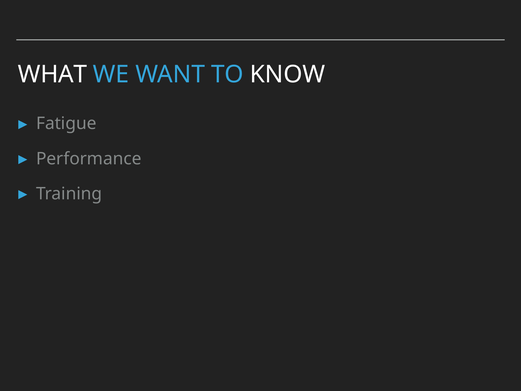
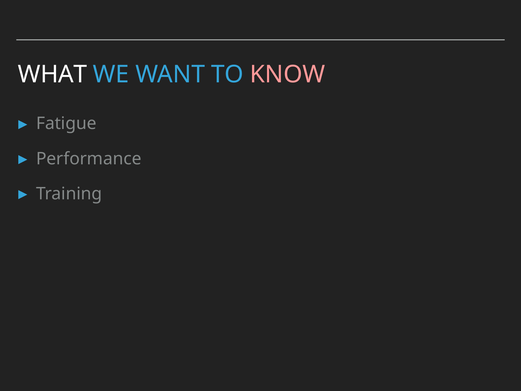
KNOW colour: white -> pink
